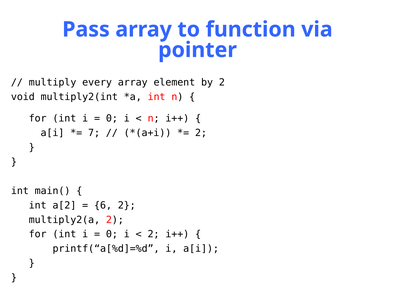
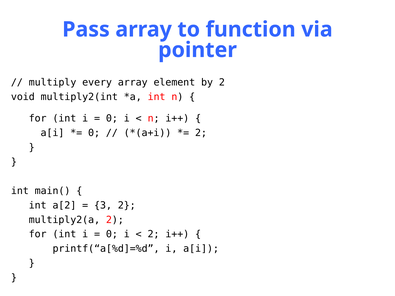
7 at (94, 133): 7 -> 0
6: 6 -> 3
